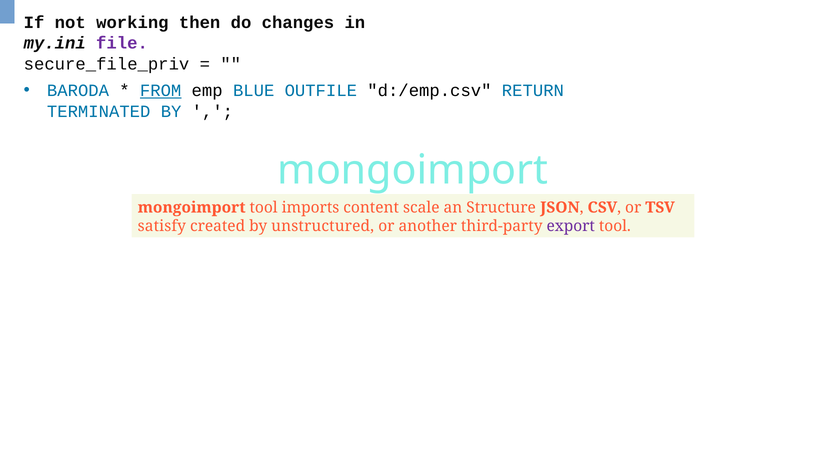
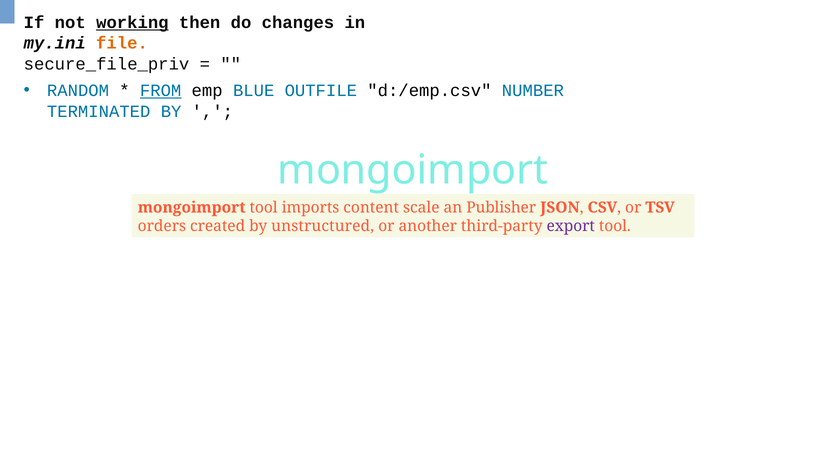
working underline: none -> present
file colour: purple -> orange
BARODA: BARODA -> RANDOM
RETURN: RETURN -> NUMBER
Structure: Structure -> Publisher
satisfy: satisfy -> orders
